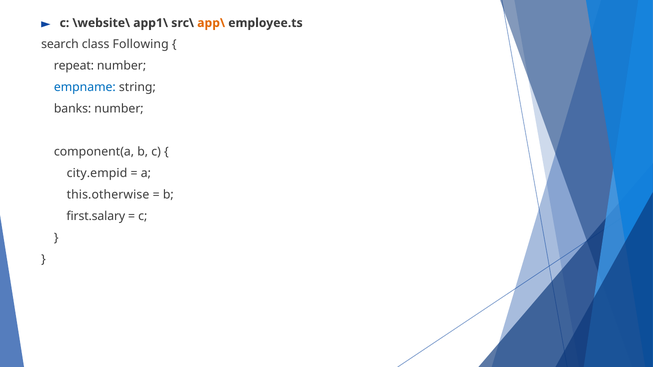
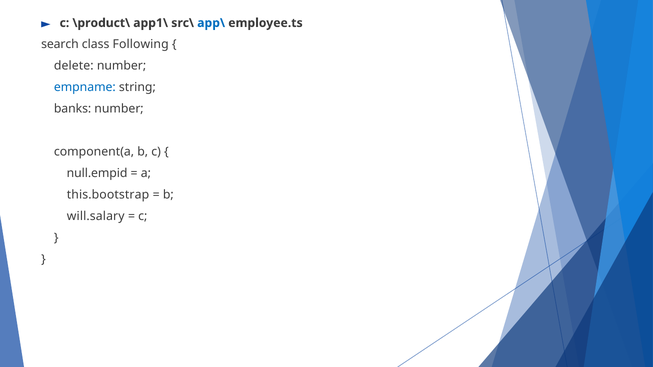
\website\: \website\ -> \product\
app\ colour: orange -> blue
repeat: repeat -> delete
city.empid: city.empid -> null.empid
this.otherwise: this.otherwise -> this.bootstrap
first.salary: first.salary -> will.salary
